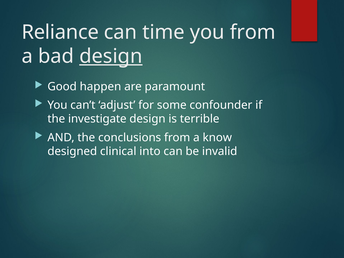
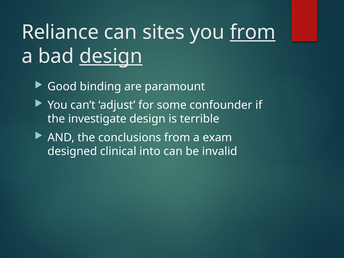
time: time -> sites
from at (253, 32) underline: none -> present
happen: happen -> binding
know: know -> exam
